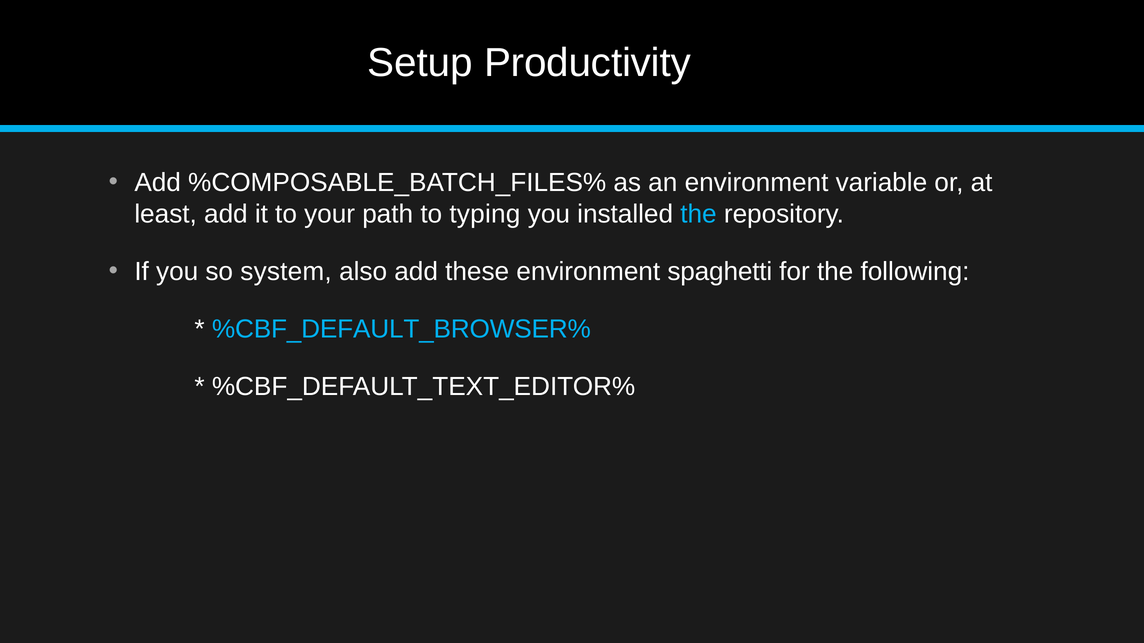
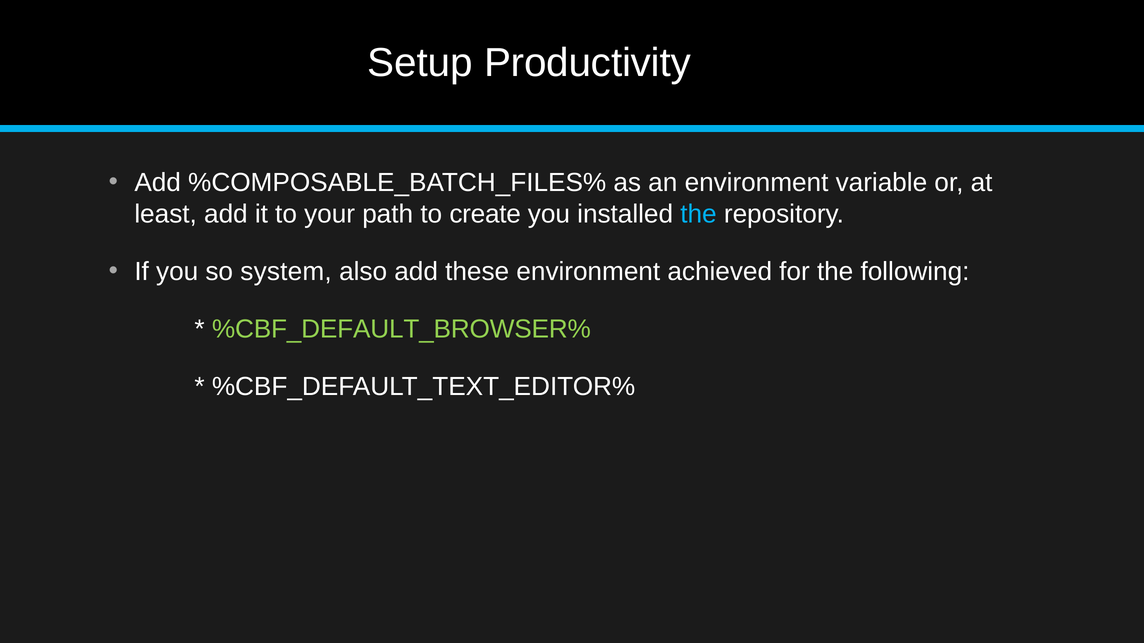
typing: typing -> create
spaghetti: spaghetti -> achieved
%CBF_DEFAULT_BROWSER% colour: light blue -> light green
